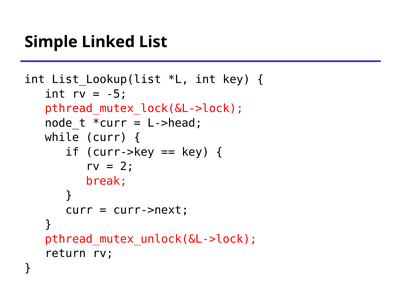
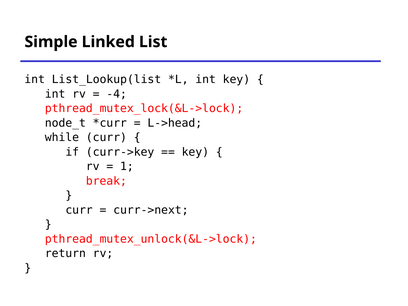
-5: -5 -> -4
2: 2 -> 1
